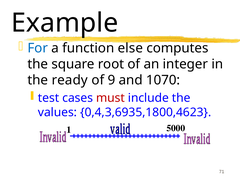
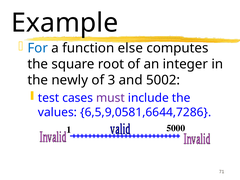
ready: ready -> newly
9: 9 -> 3
1070: 1070 -> 5002
must colour: red -> purple
0,4,3,6935,1800,4623: 0,4,3,6935,1800,4623 -> 6,5,9,0581,6644,7286
